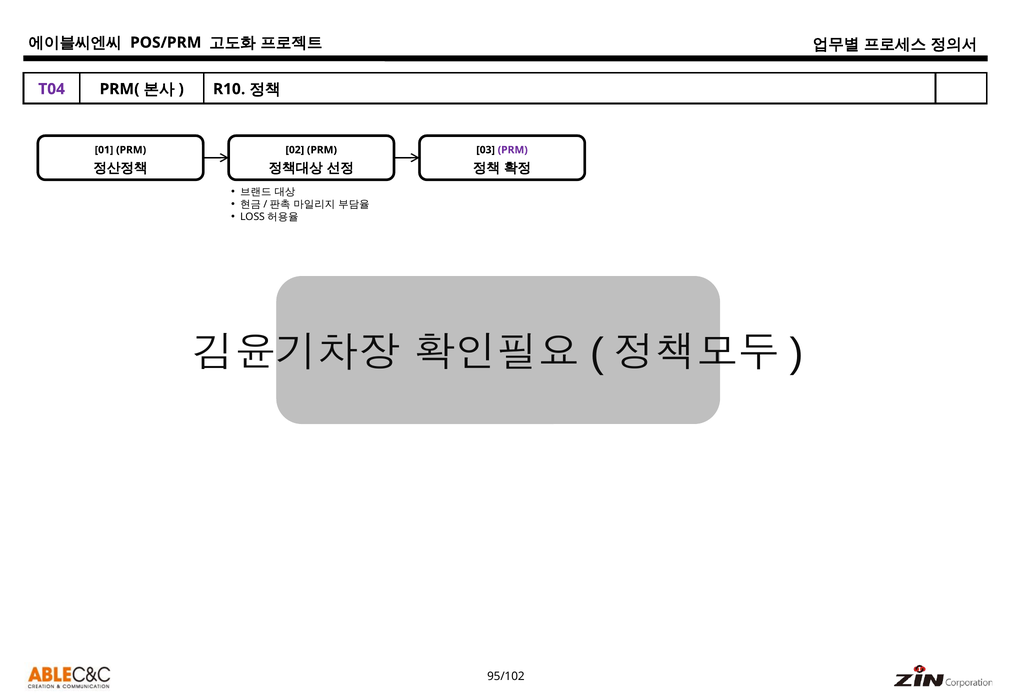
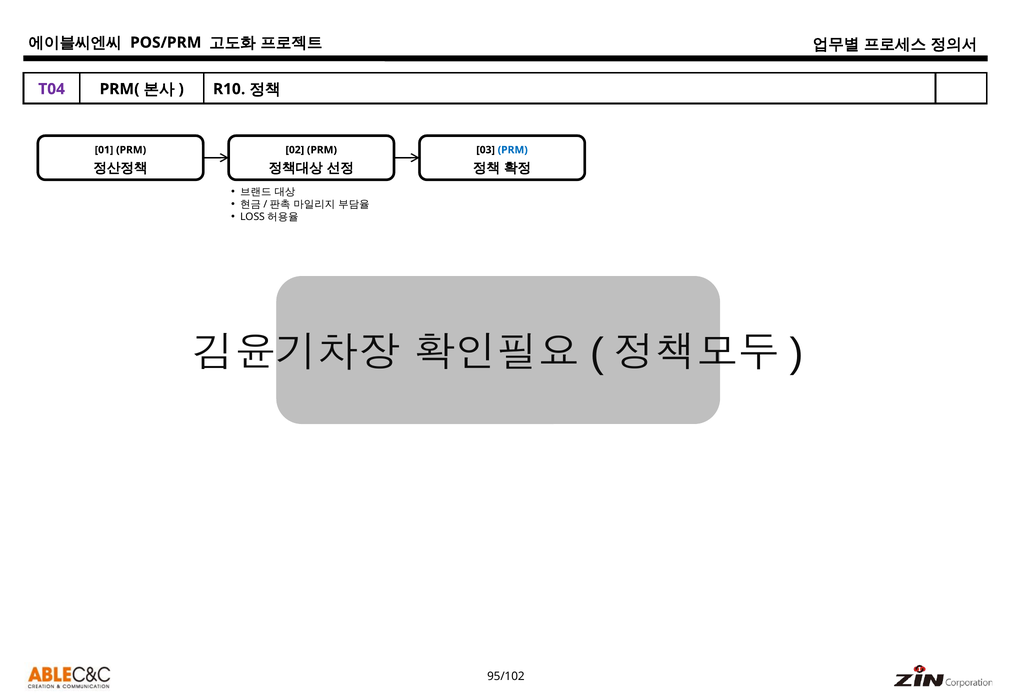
PRM at (513, 150) colour: purple -> blue
